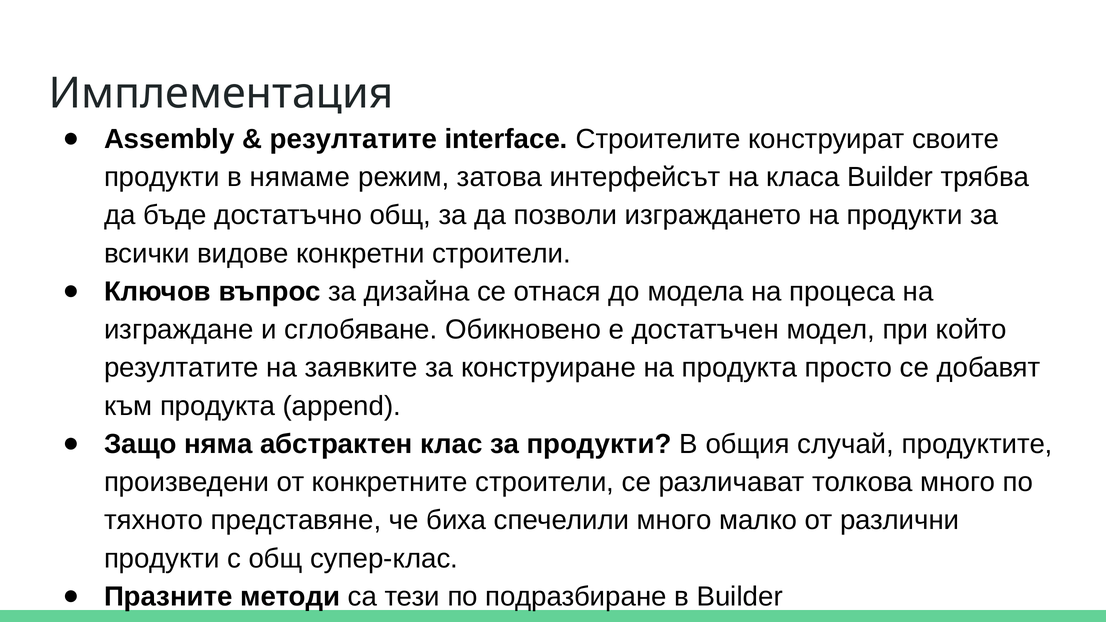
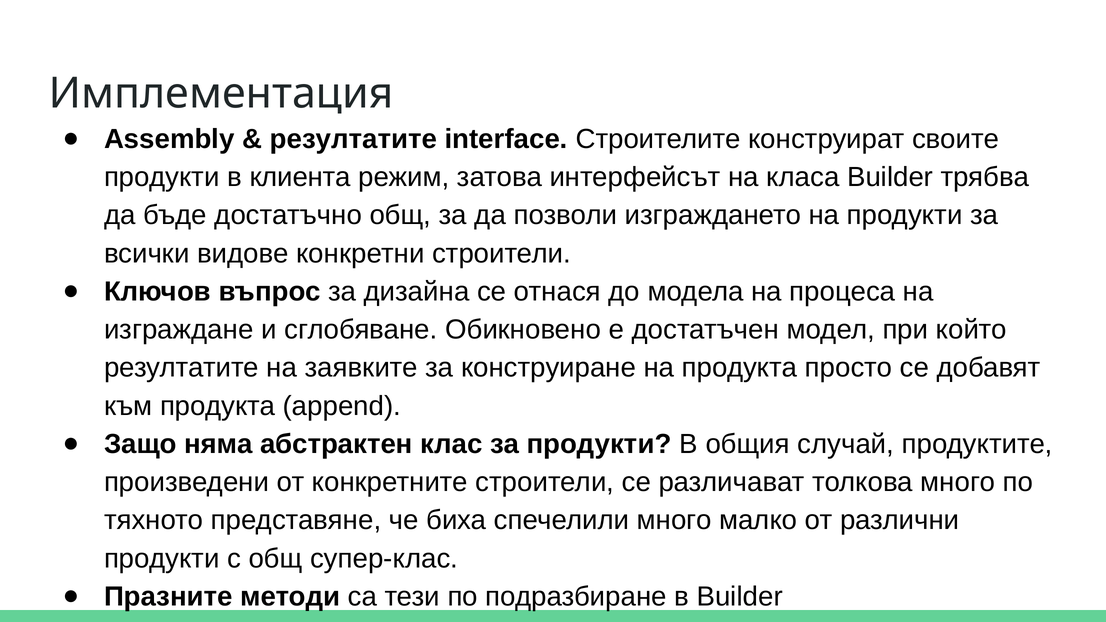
нямаме: нямаме -> клиента
